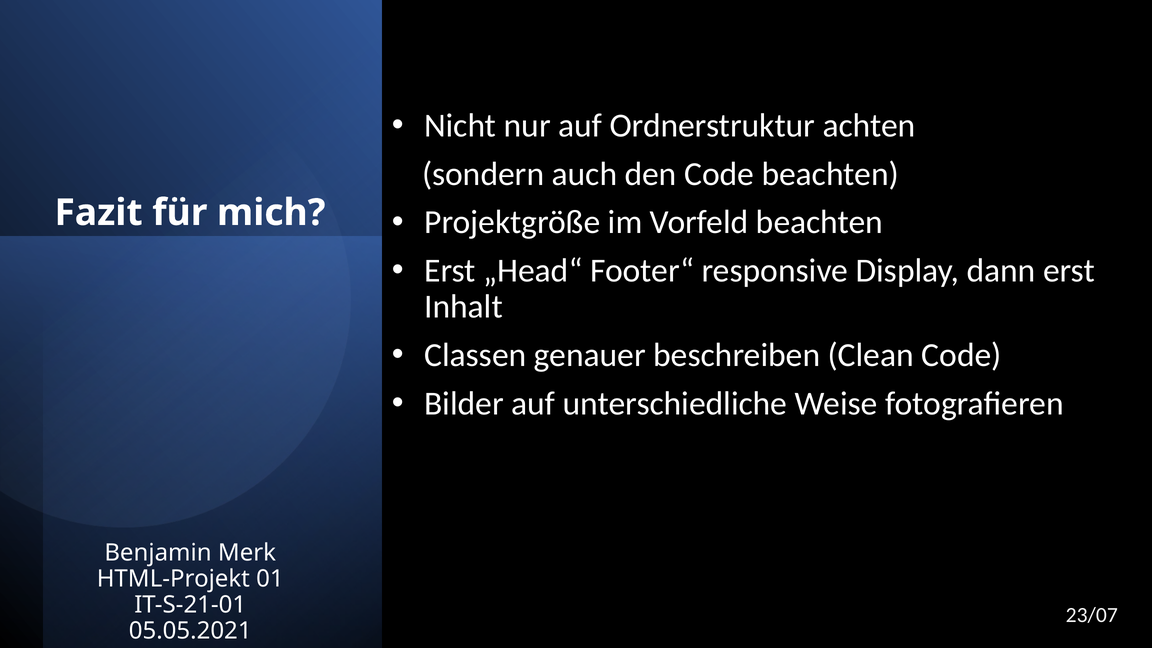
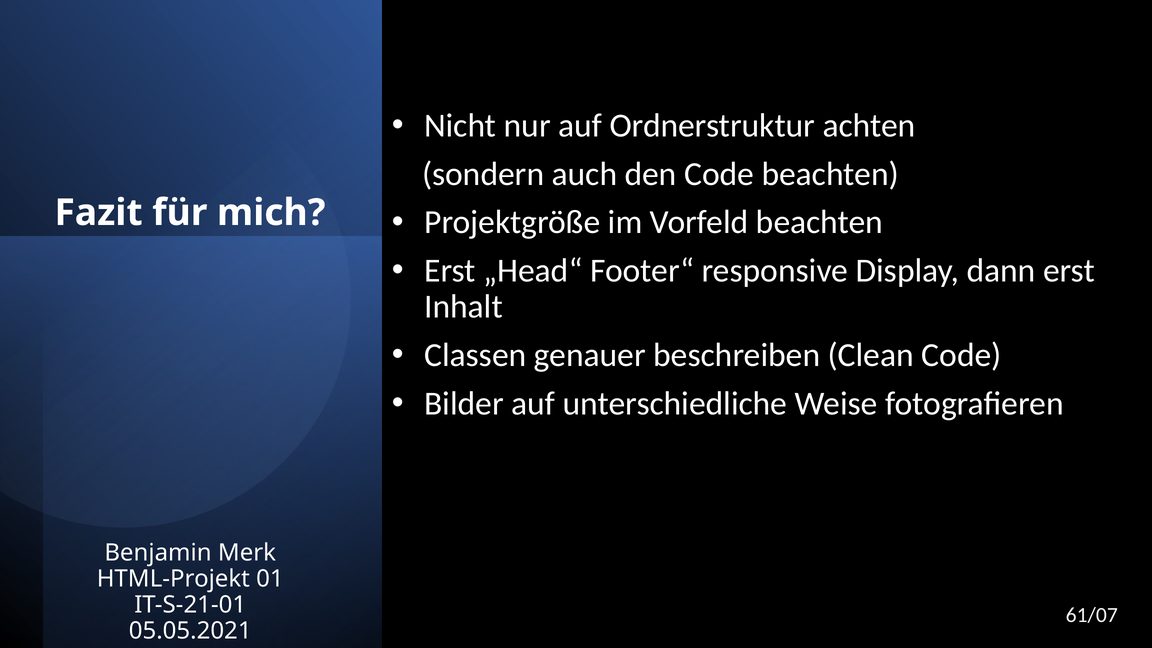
23/07: 23/07 -> 61/07
